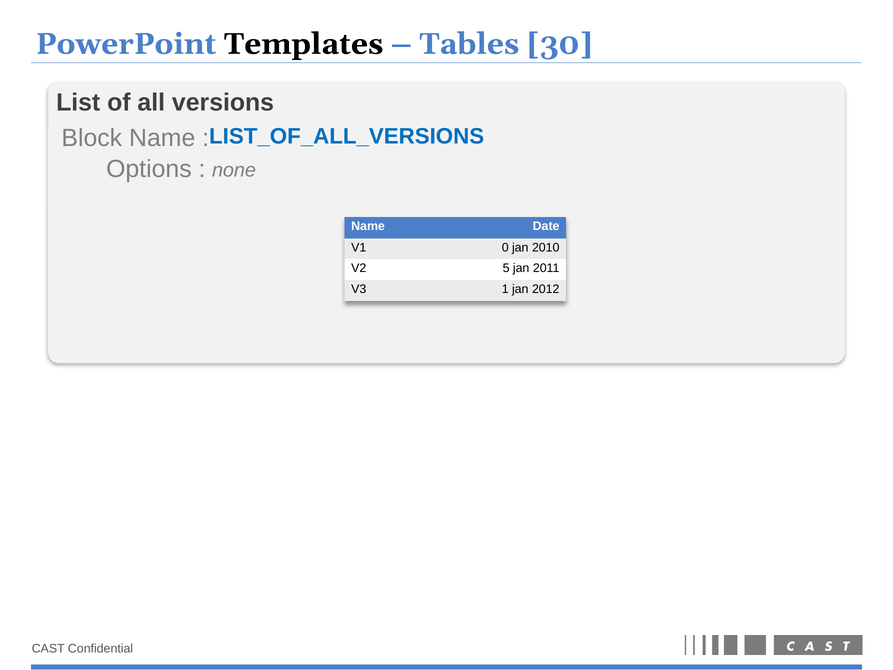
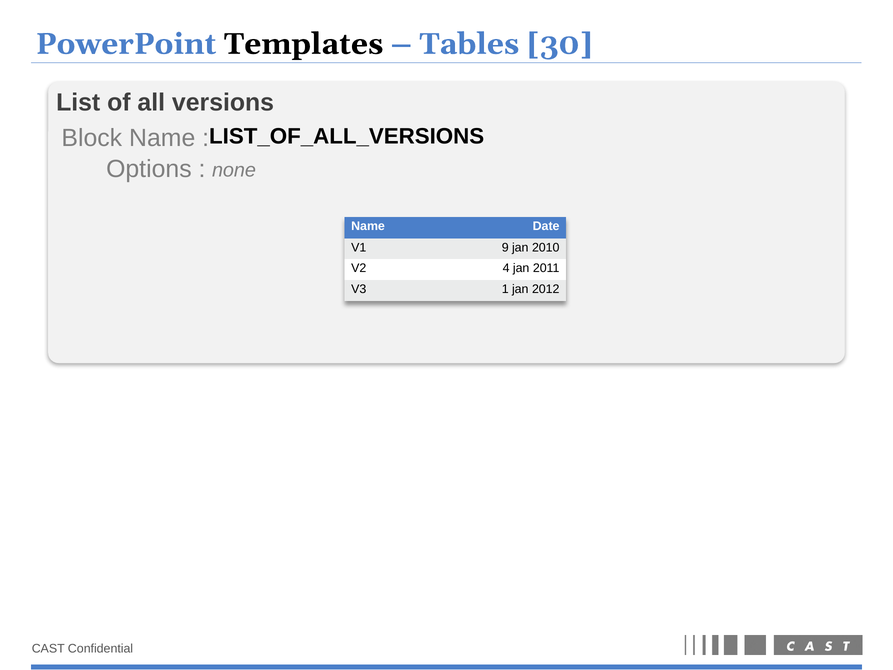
LIST_OF_ALL_VERSIONS colour: blue -> black
0: 0 -> 9
5: 5 -> 4
